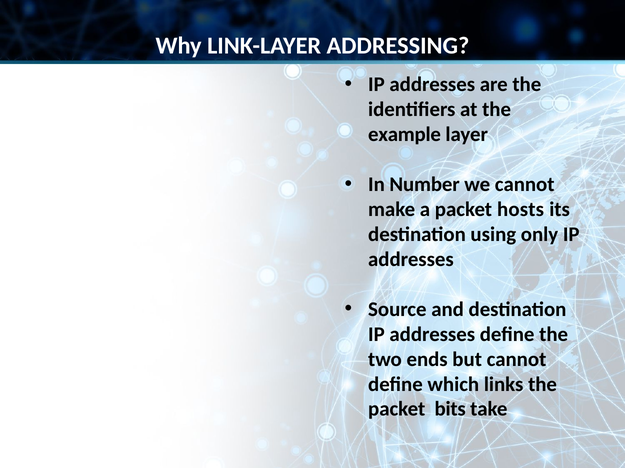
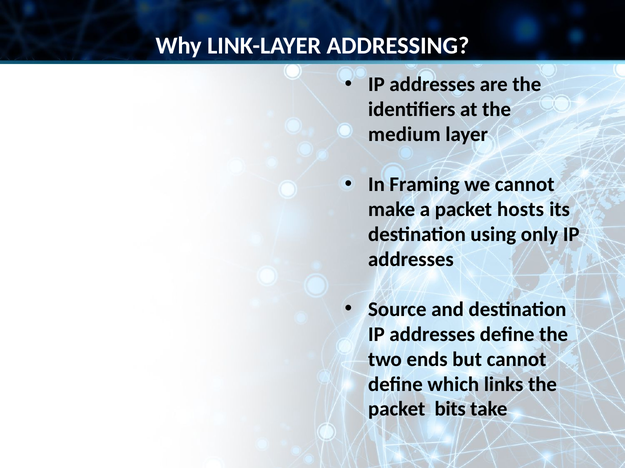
example: example -> medium
Number: Number -> Framing
